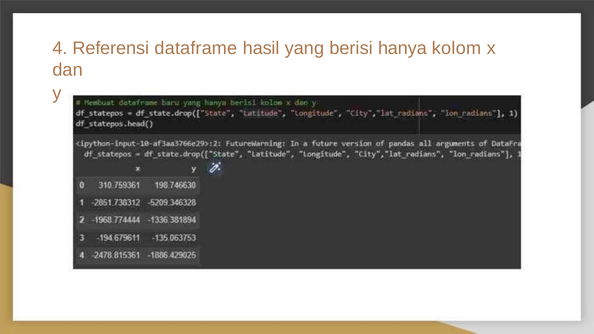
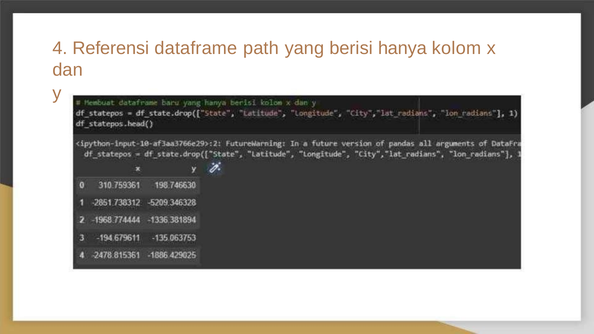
hasil: hasil -> path
